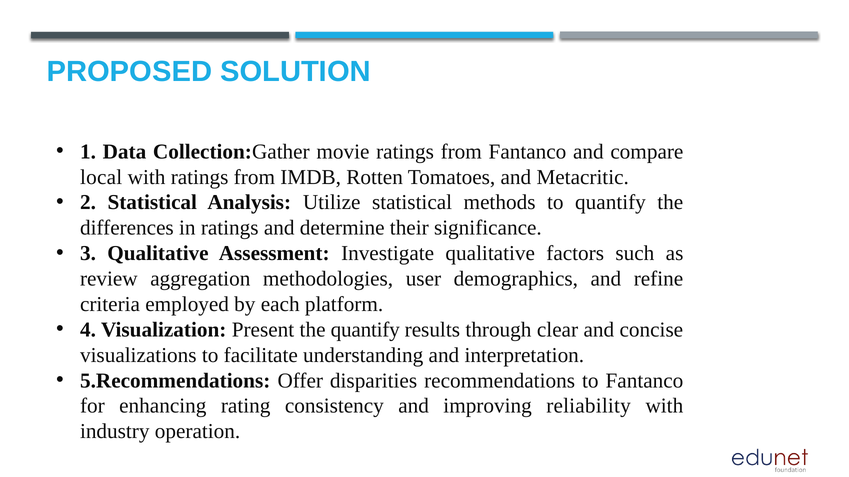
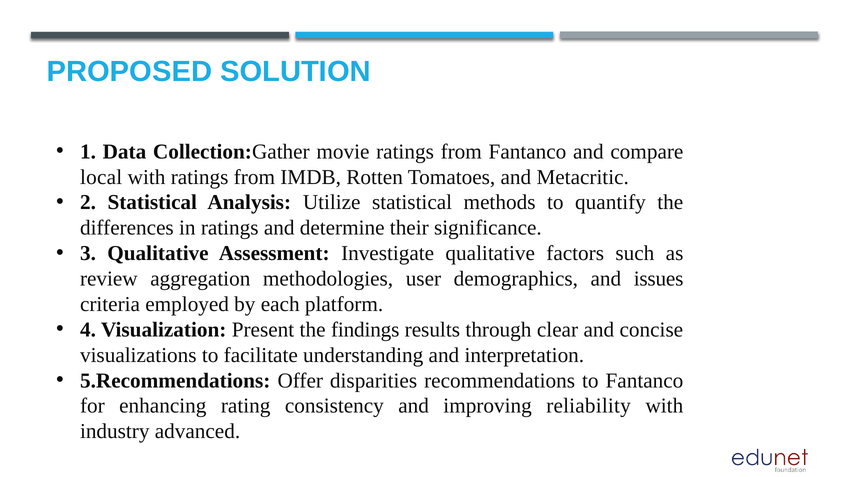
refine: refine -> issues
the quantify: quantify -> findings
operation: operation -> advanced
